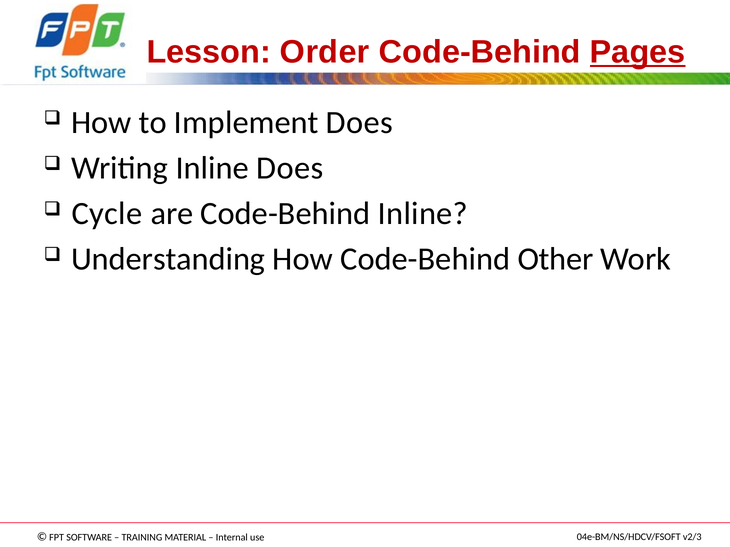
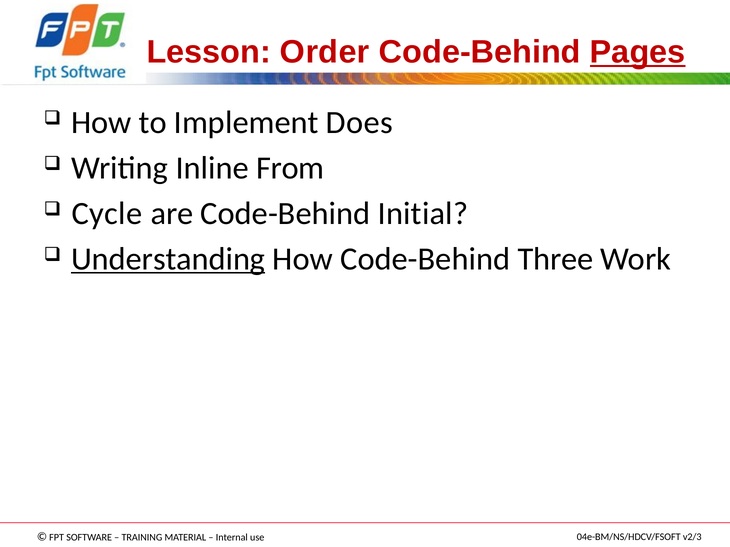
Inline Does: Does -> From
Code-Behind Inline: Inline -> Initial
Understanding underline: none -> present
Other: Other -> Three
